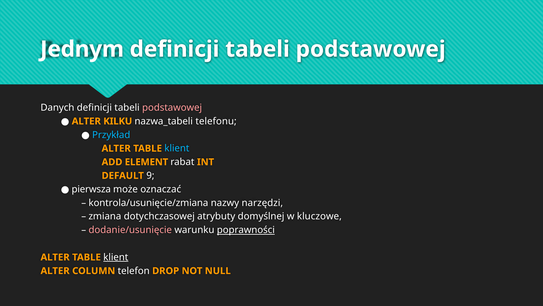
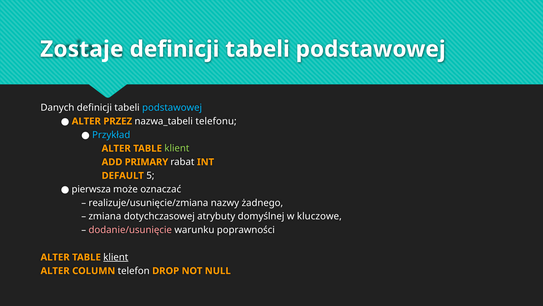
Jednym: Jednym -> Zostaje
podstawowej at (172, 107) colour: pink -> light blue
KILKU: KILKU -> PRZEZ
klient at (177, 148) colour: light blue -> light green
ELEMENT: ELEMENT -> PRIMARY
9: 9 -> 5
kontrola/usunięcie/zmiana: kontrola/usunięcie/zmiana -> realizuje/usunięcie/zmiana
narzędzi: narzędzi -> żadnego
poprawności underline: present -> none
